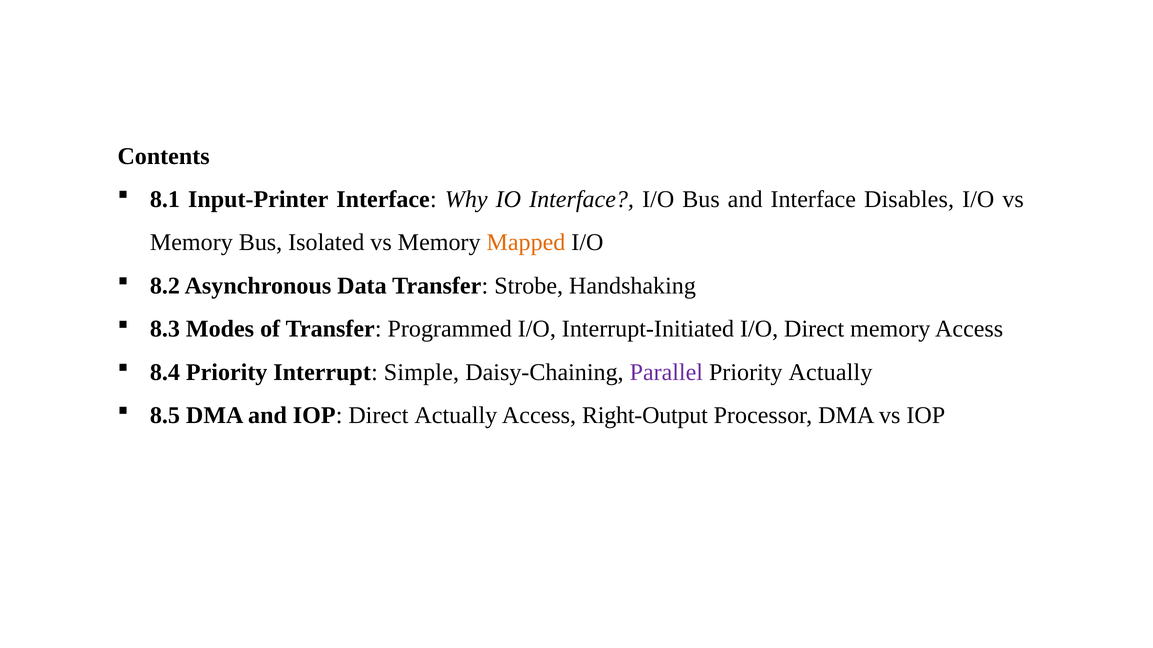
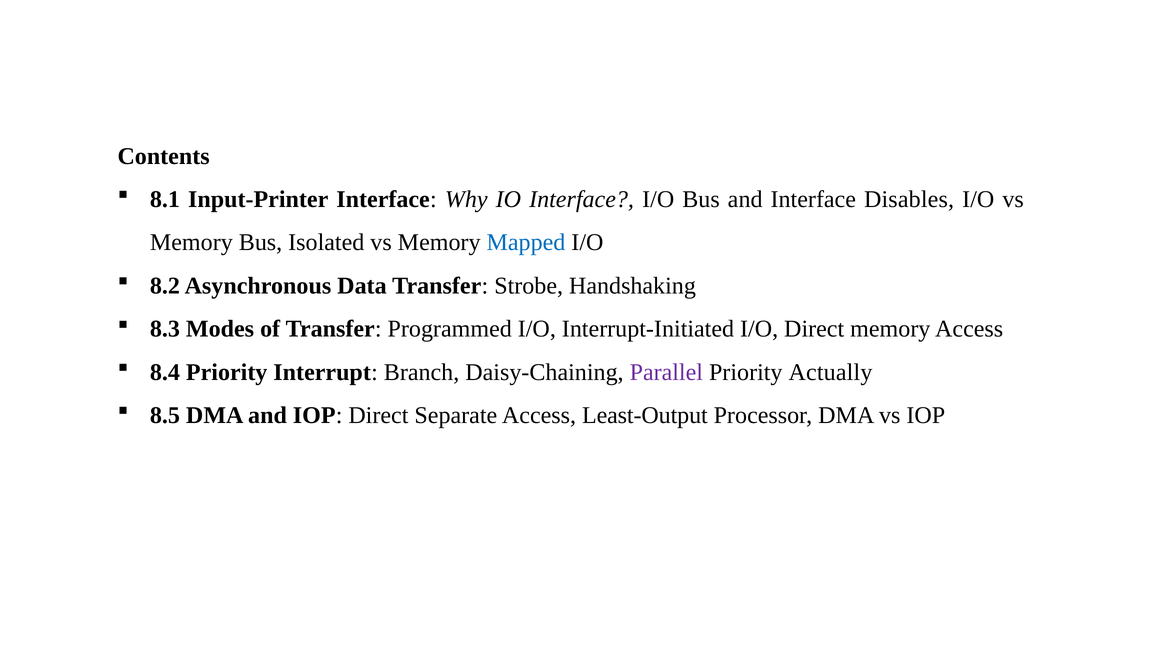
Mapped colour: orange -> blue
Simple: Simple -> Branch
Direct Actually: Actually -> Separate
Right-Output: Right-Output -> Least-Output
